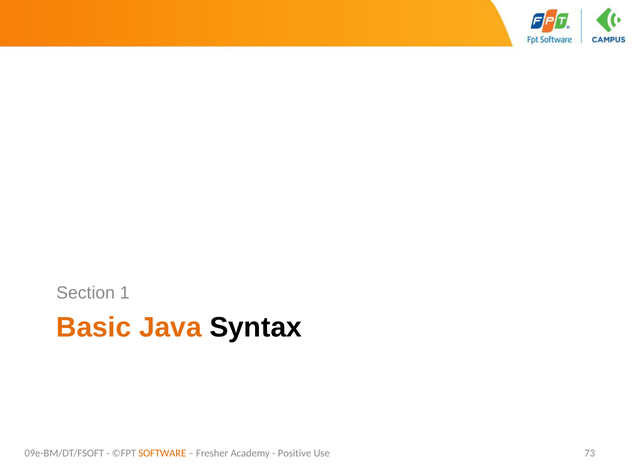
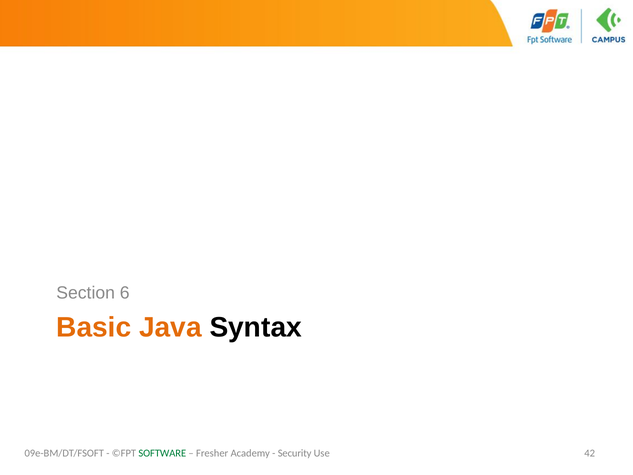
1: 1 -> 6
SOFTWARE colour: orange -> green
Positive: Positive -> Security
73: 73 -> 42
